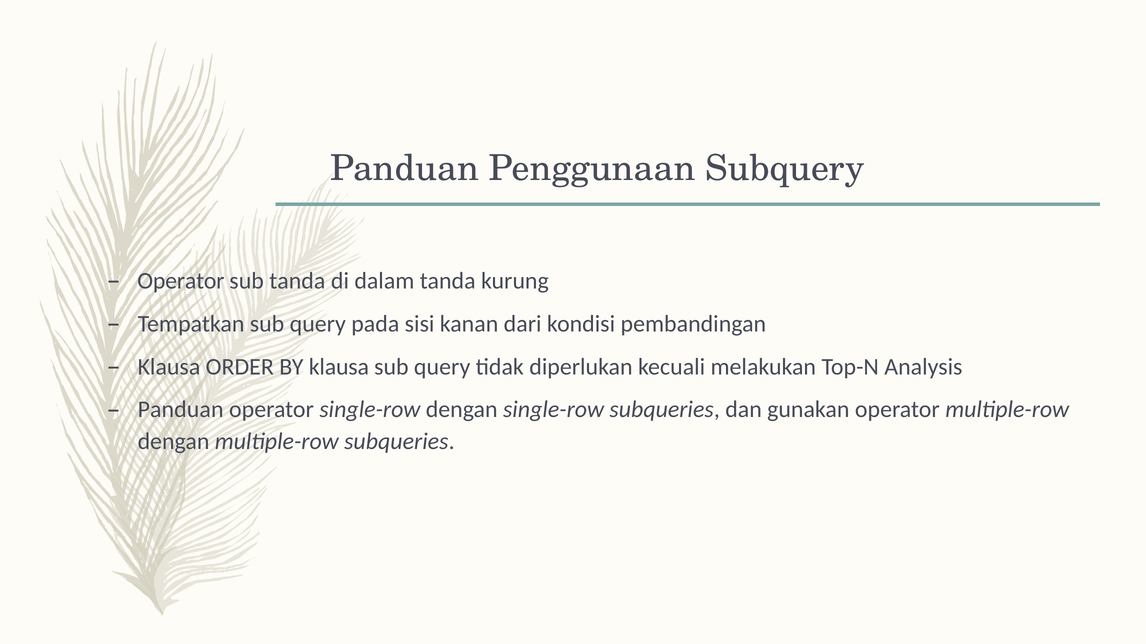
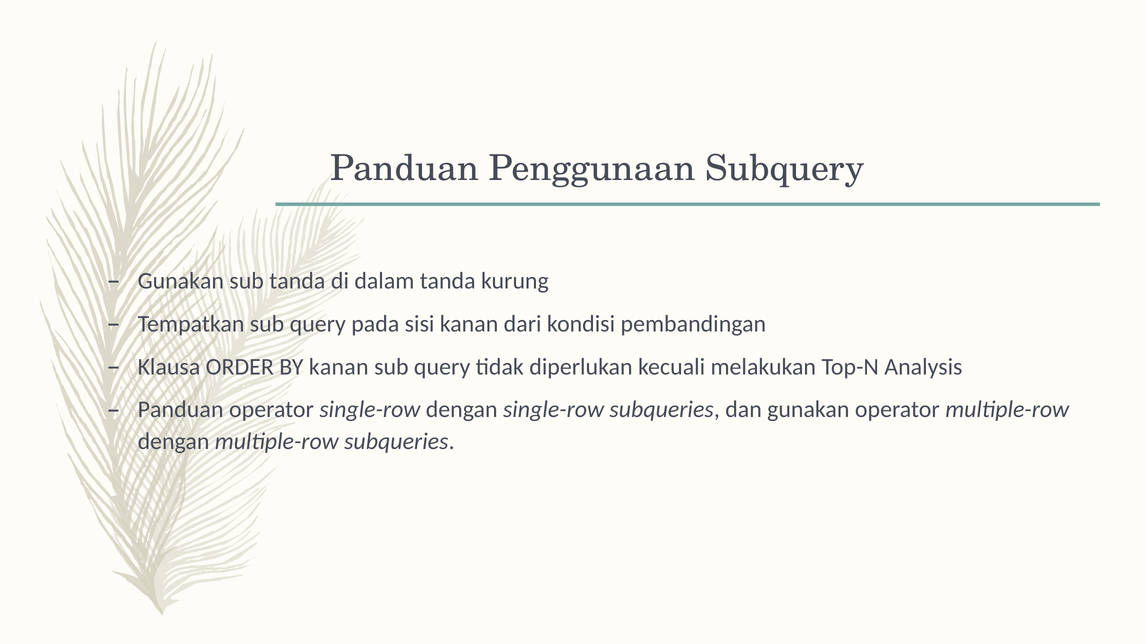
Operator at (181, 281): Operator -> Gunakan
BY klausa: klausa -> kanan
